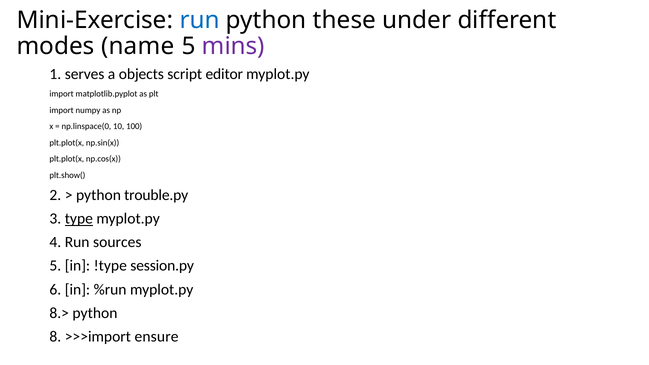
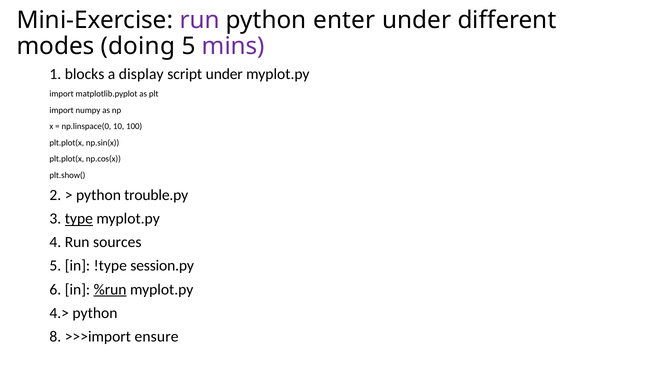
run at (200, 20) colour: blue -> purple
these: these -> enter
name: name -> doing
serves: serves -> blocks
objects: objects -> display
script editor: editor -> under
%run underline: none -> present
8.>: 8.> -> 4.>
